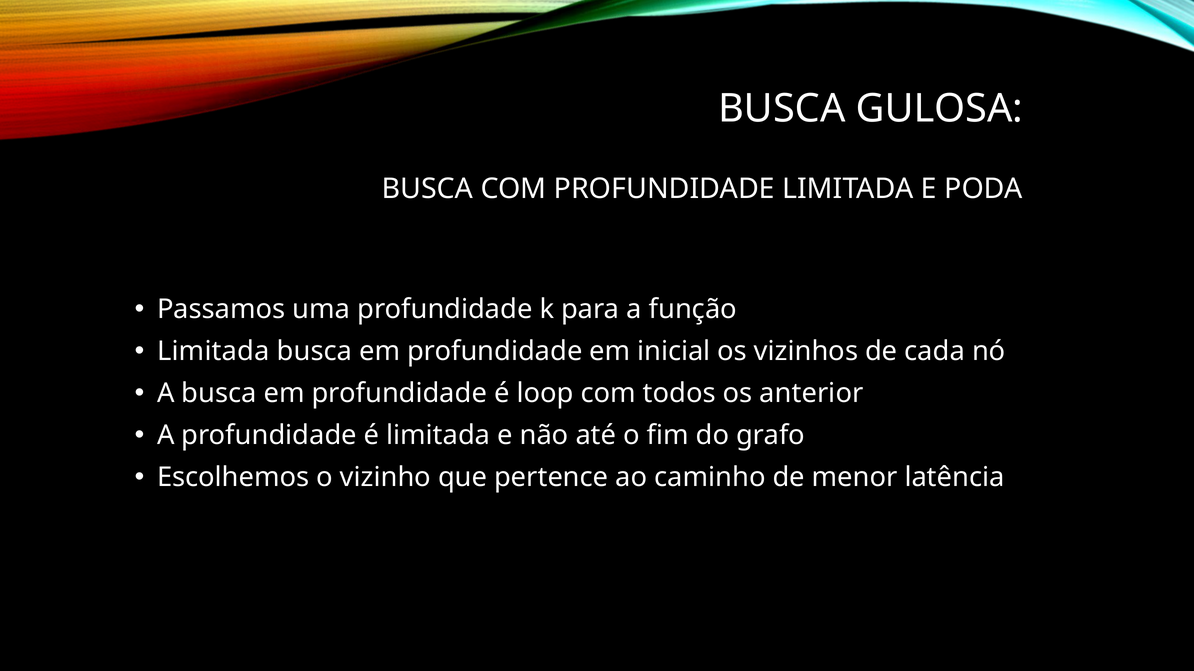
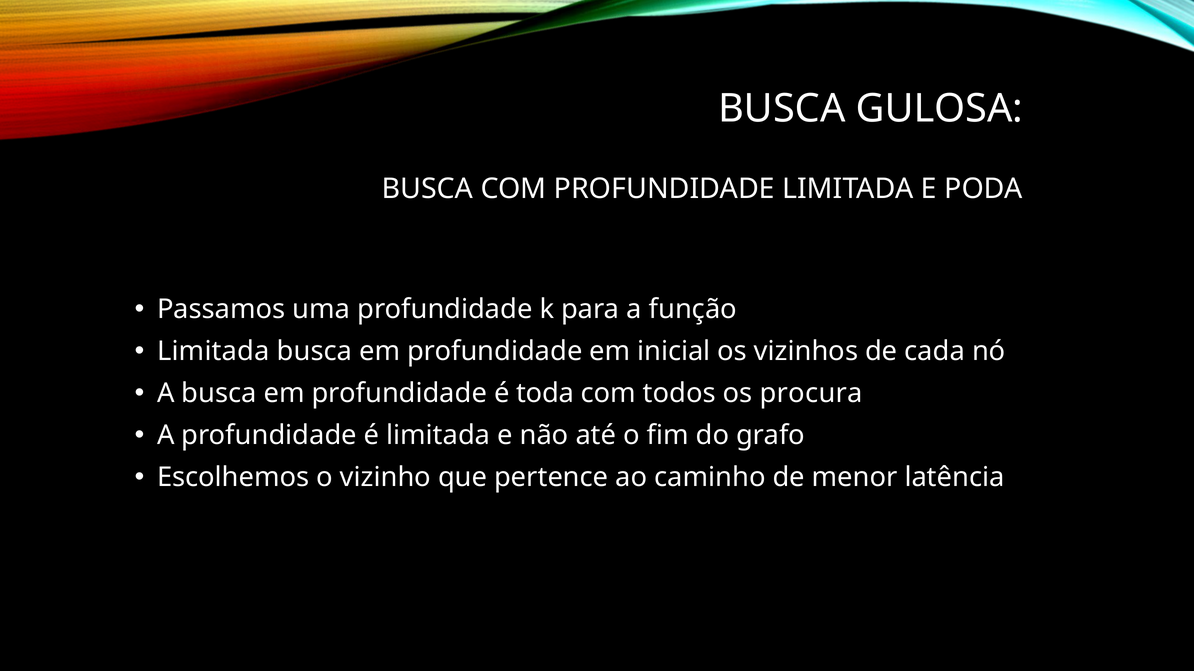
loop: loop -> toda
anterior: anterior -> procura
